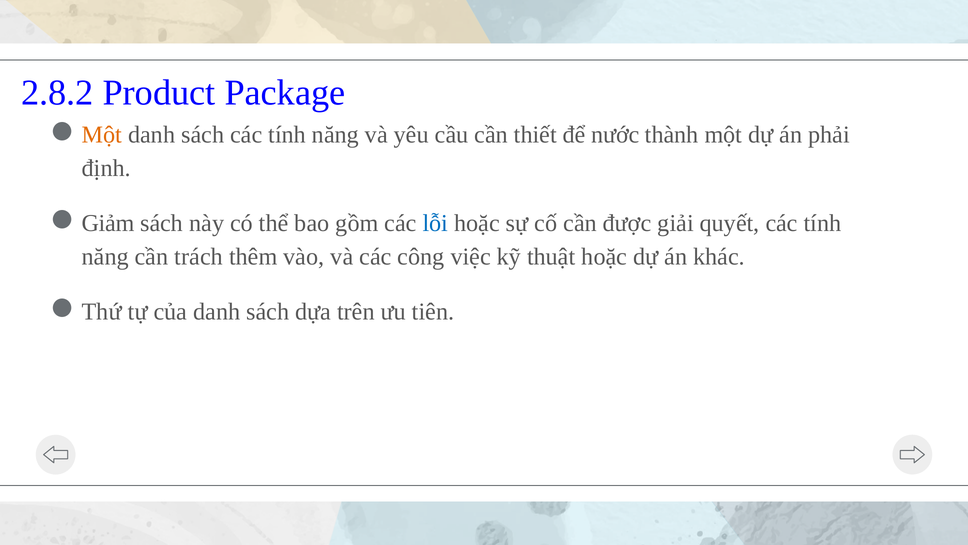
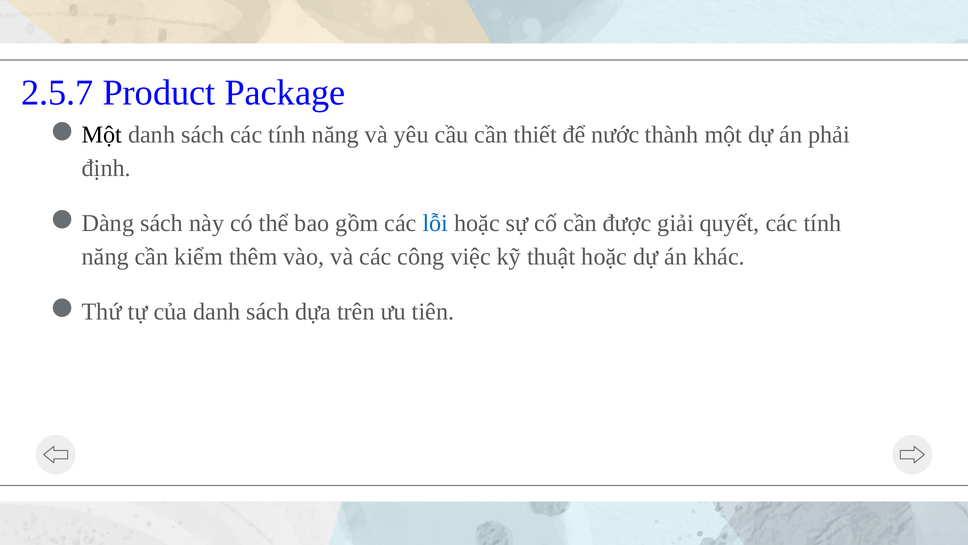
2.8.2: 2.8.2 -> 2.5.7
Một at (102, 135) colour: orange -> black
Giảm: Giảm -> Dàng
trách: trách -> kiểm
